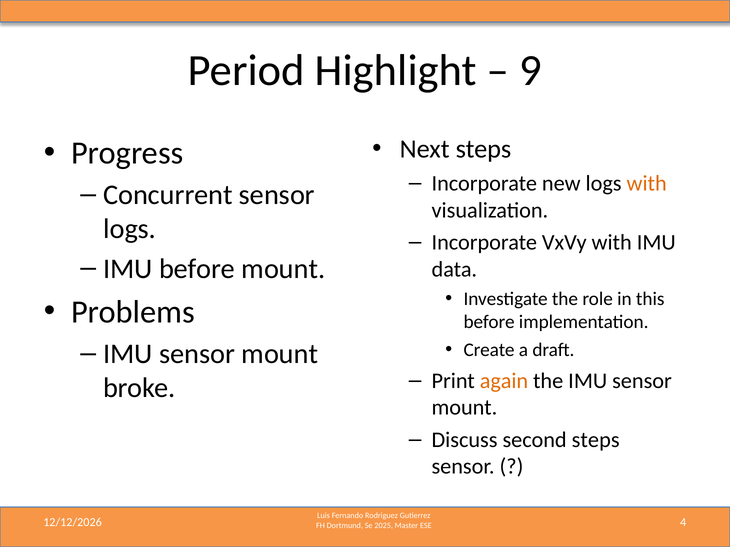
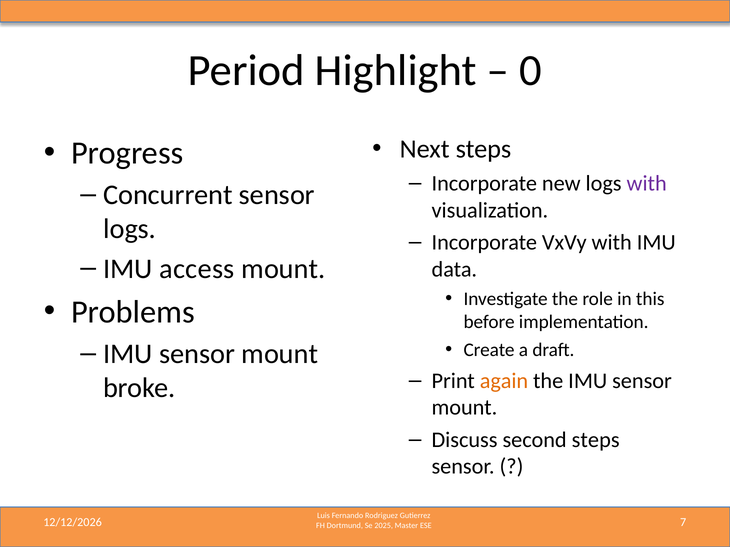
9: 9 -> 0
with at (647, 184) colour: orange -> purple
IMU before: before -> access
4: 4 -> 7
